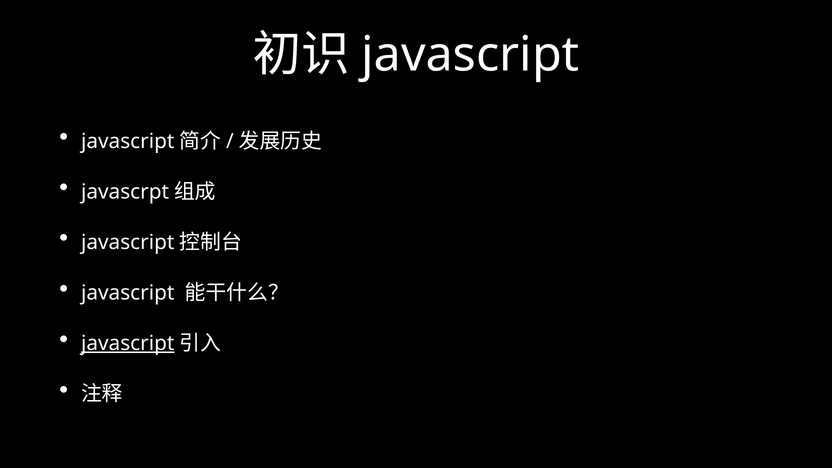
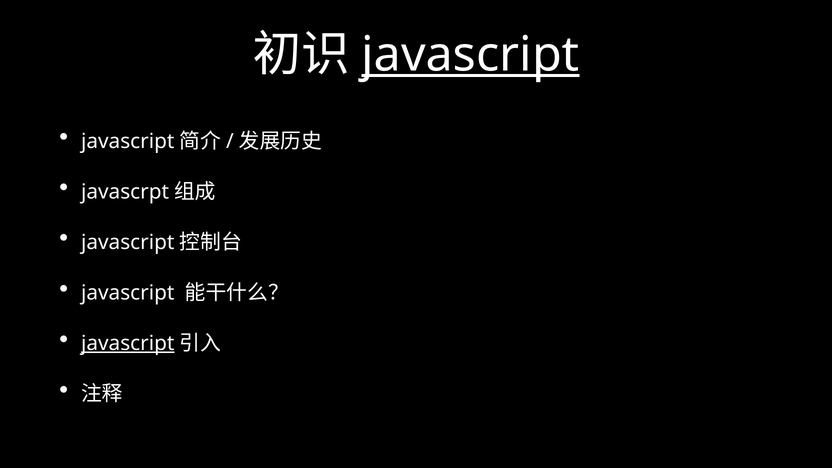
javascript at (470, 55) underline: none -> present
